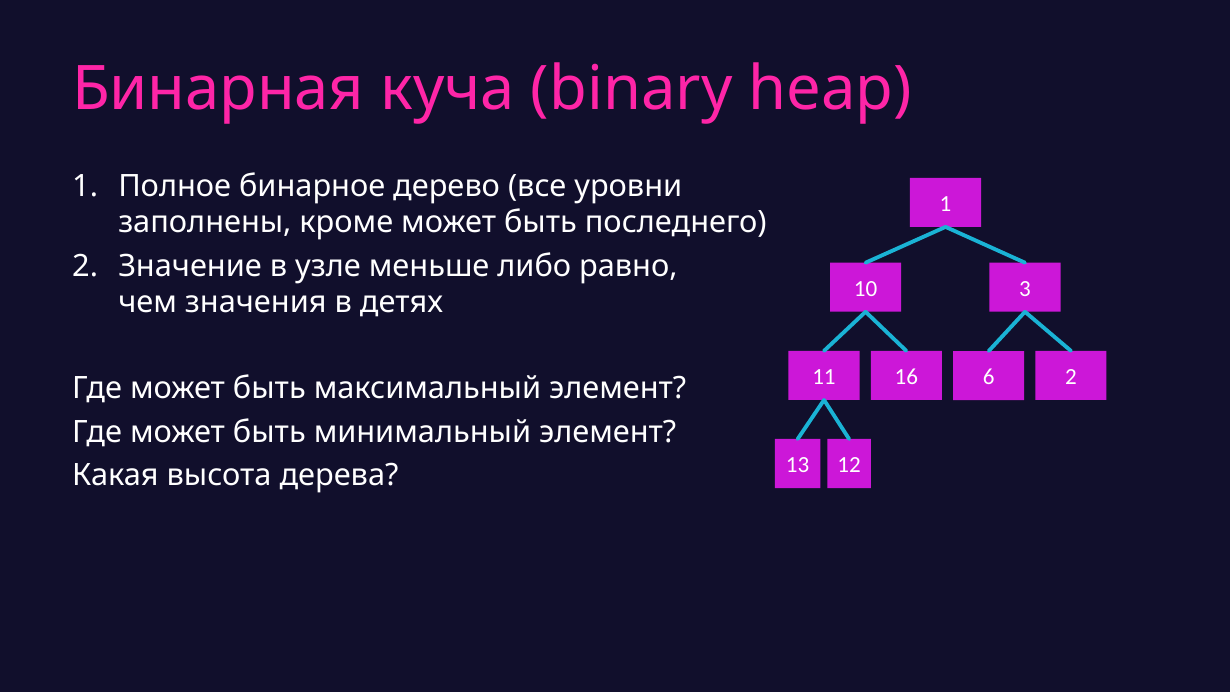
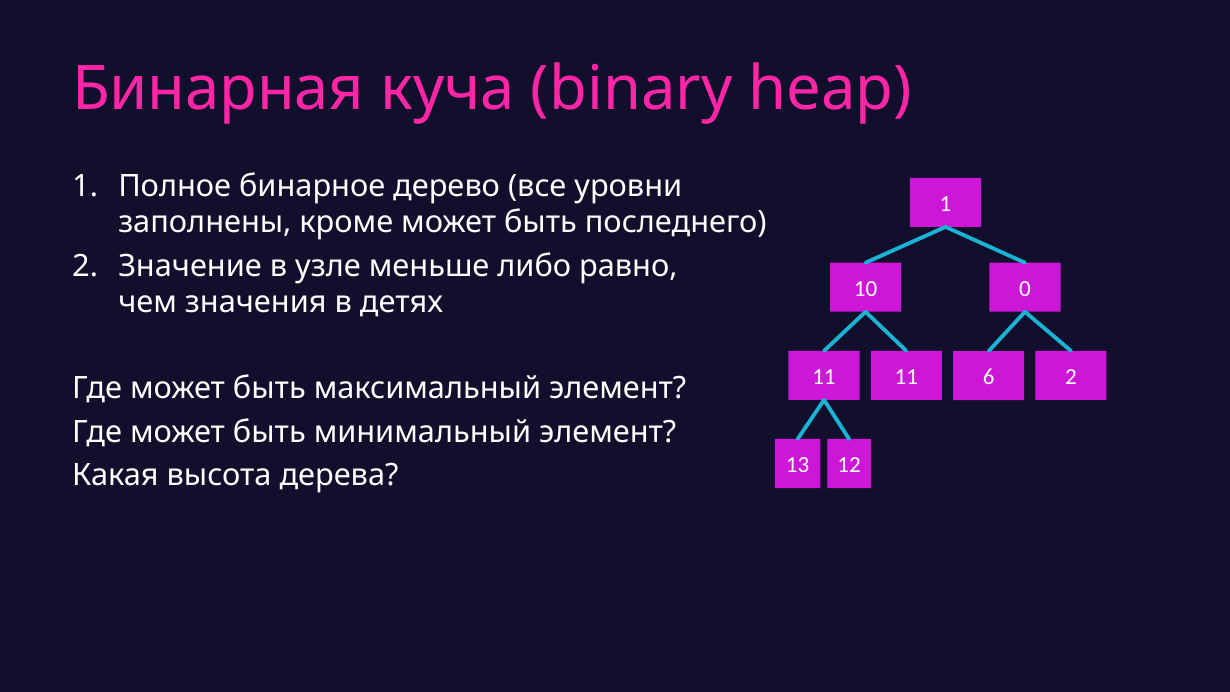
3: 3 -> 0
11 16: 16 -> 11
